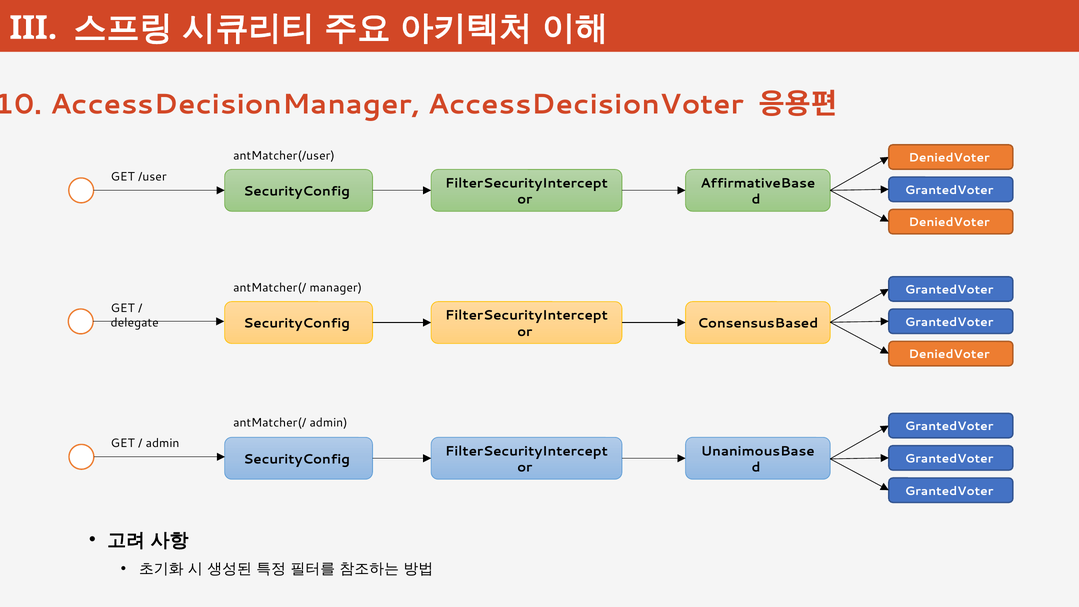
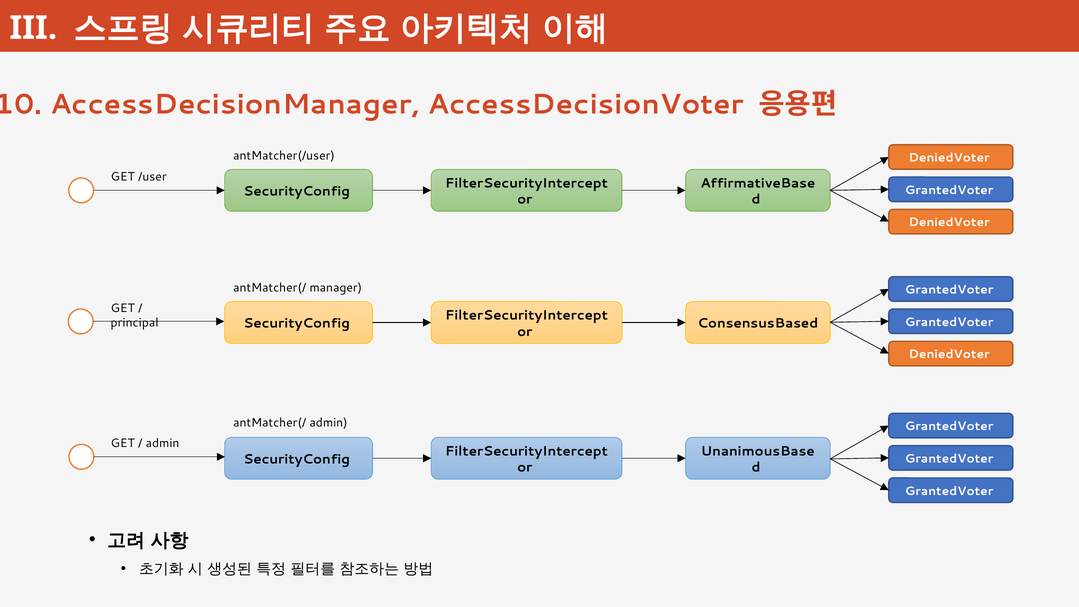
delegate: delegate -> principal
